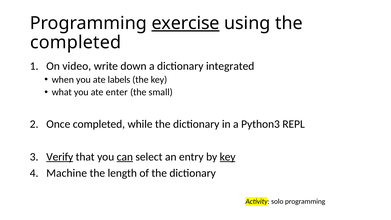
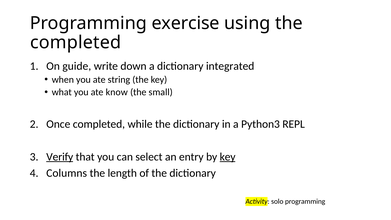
exercise underline: present -> none
video: video -> guide
labels: labels -> string
enter: enter -> know
can underline: present -> none
Machine: Machine -> Columns
